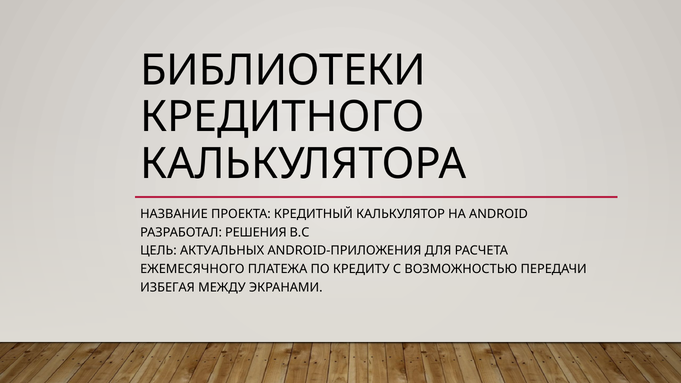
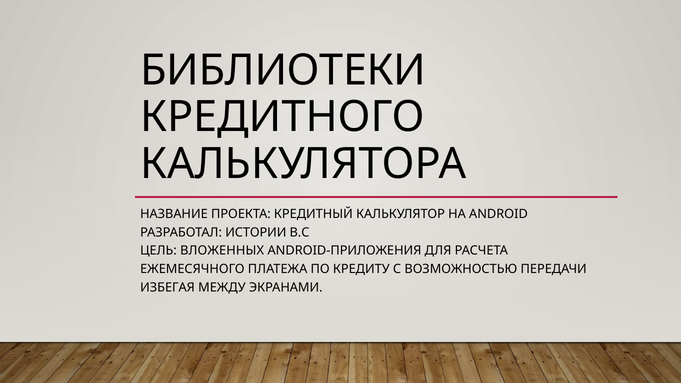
РЕШЕНИЯ: РЕШЕНИЯ -> ИСТОРИИ
АКТУАЛЬНЫХ: АКТУАЛЬНЫХ -> ВЛОЖЕННЫХ
